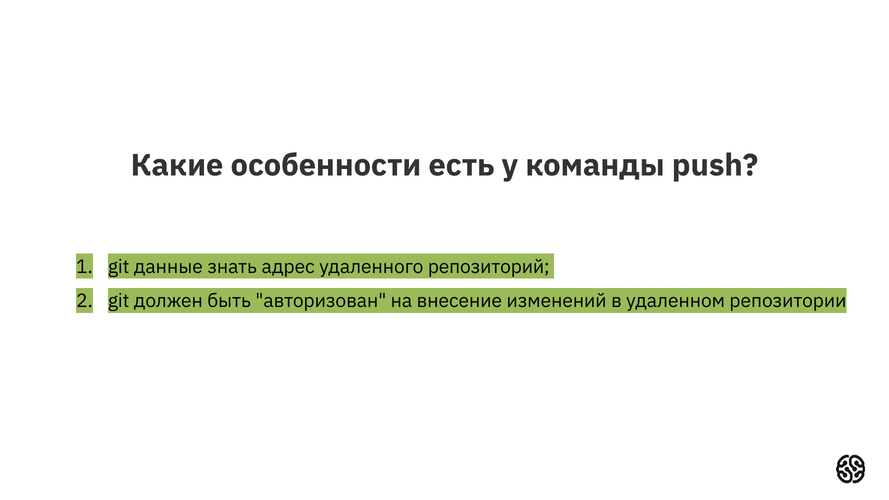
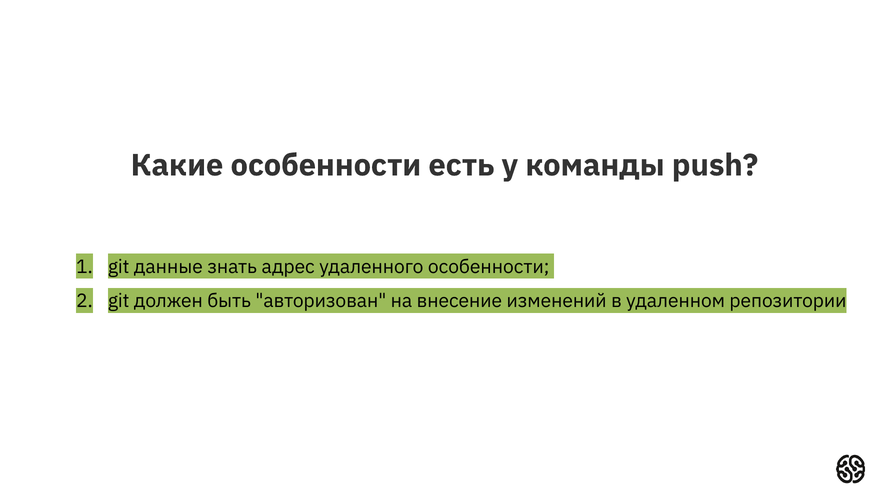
удаленного репозиторий: репозиторий -> особенности
